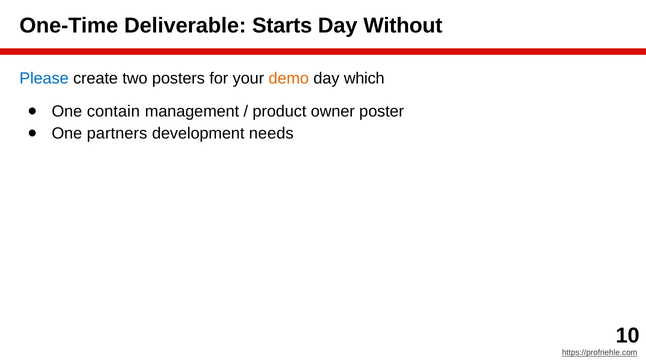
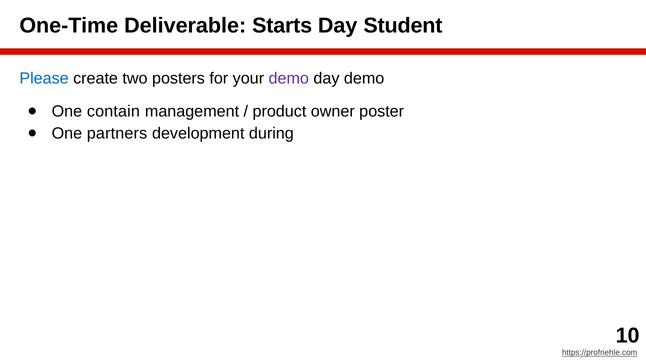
Without: Without -> Student
demo at (289, 78) colour: orange -> purple
day which: which -> demo
needs: needs -> during
